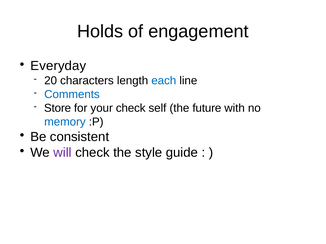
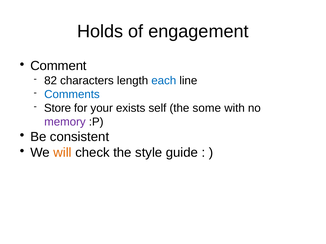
Everyday: Everyday -> Comment
20: 20 -> 82
your check: check -> exists
future: future -> some
memory colour: blue -> purple
will colour: purple -> orange
